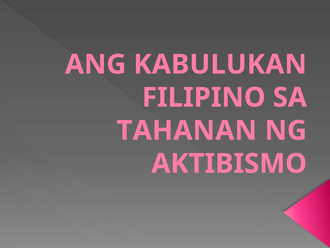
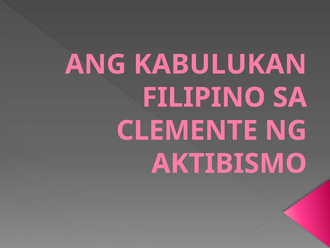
TAHANAN: TAHANAN -> CLEMENTE
